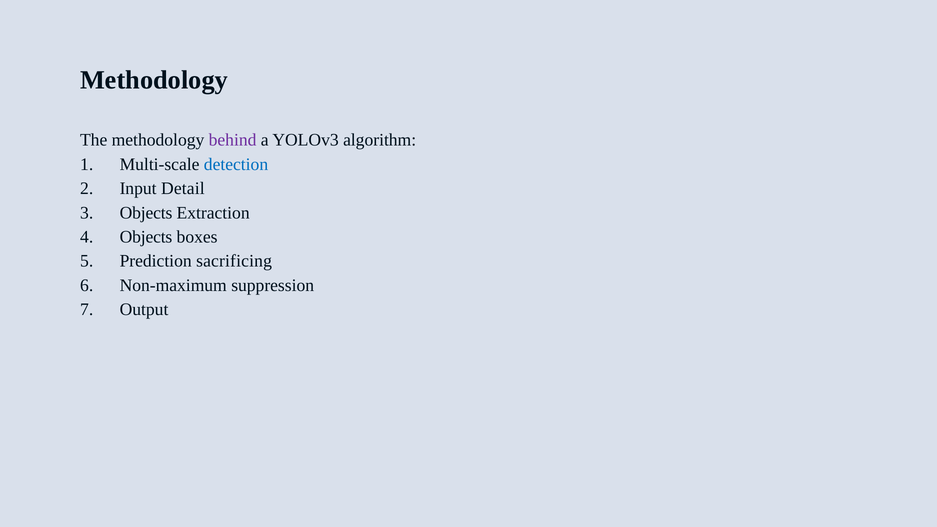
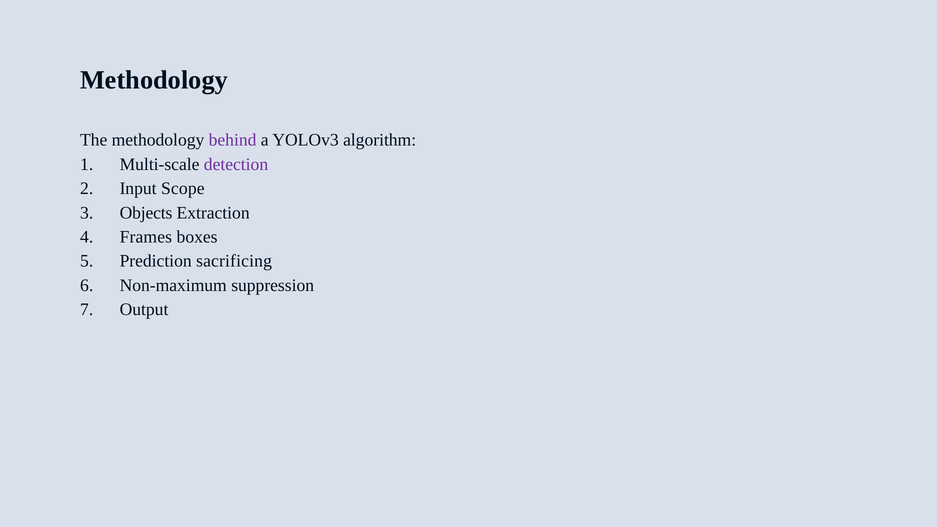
detection colour: blue -> purple
Detail: Detail -> Scope
Objects at (146, 237): Objects -> Frames
